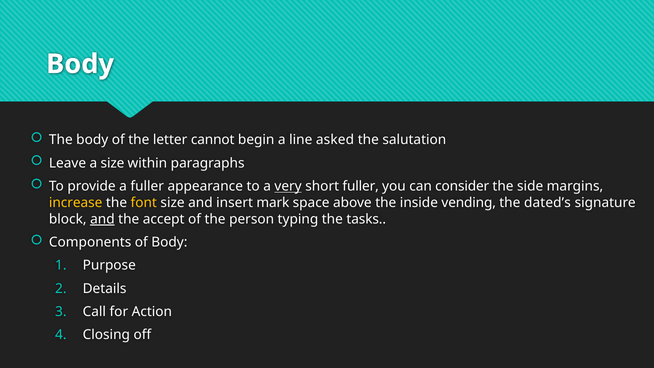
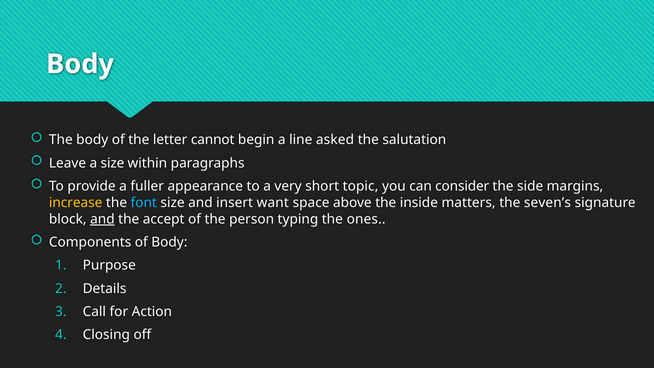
very underline: present -> none
short fuller: fuller -> topic
font colour: yellow -> light blue
mark: mark -> want
vending: vending -> matters
dated’s: dated’s -> seven’s
tasks: tasks -> ones
